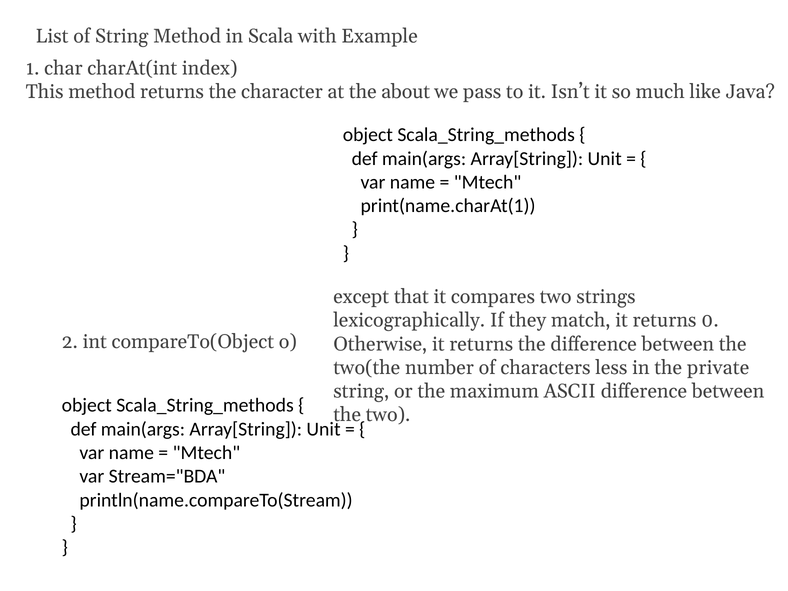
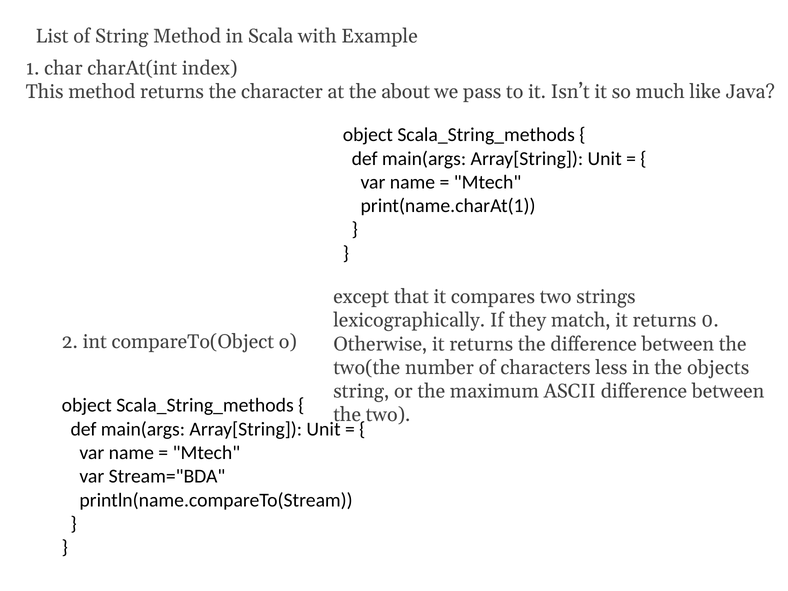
private: private -> objects
